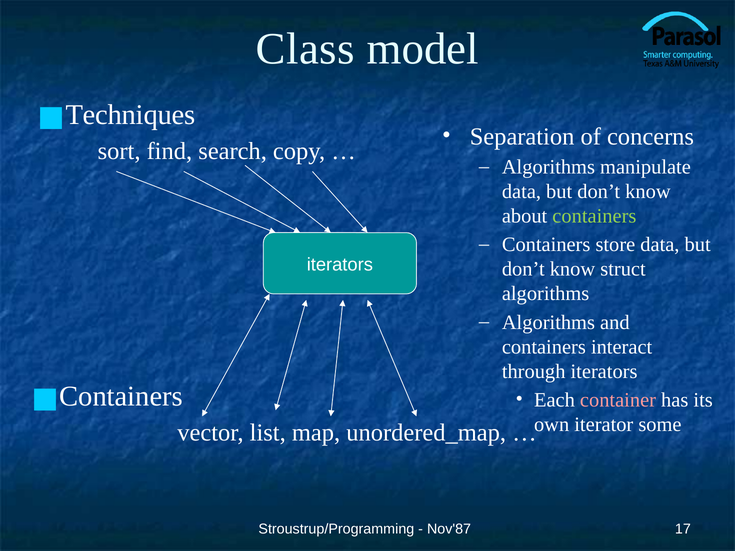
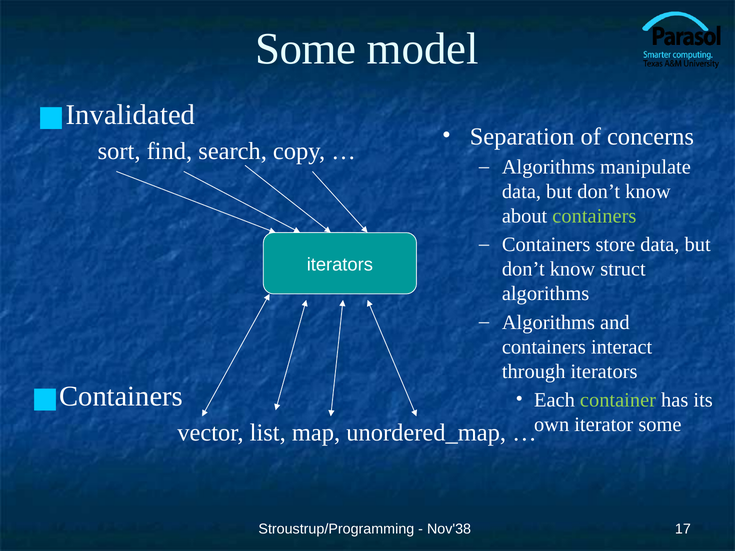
Class at (305, 49): Class -> Some
Techniques: Techniques -> Invalidated
container colour: pink -> light green
Nov'87: Nov'87 -> Nov'38
